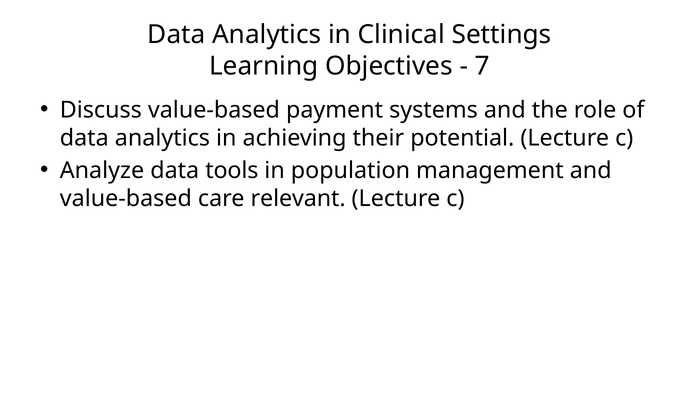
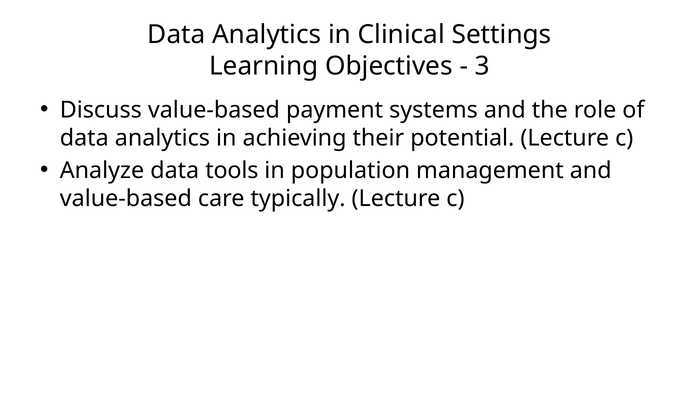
7: 7 -> 3
relevant: relevant -> typically
